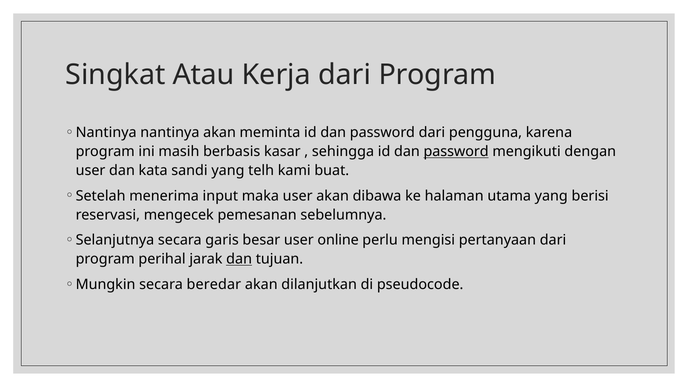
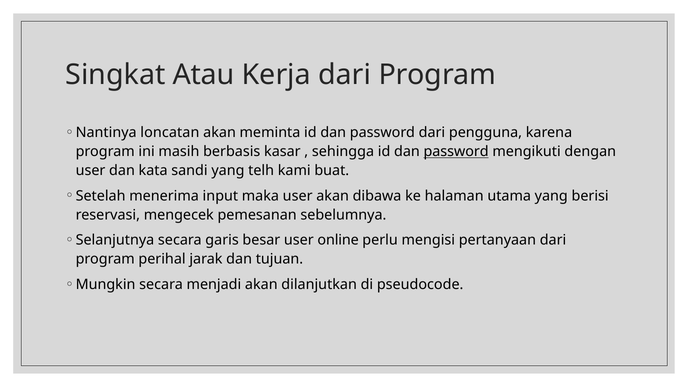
Nantinya nantinya: nantinya -> loncatan
dan at (239, 259) underline: present -> none
beredar: beredar -> menjadi
